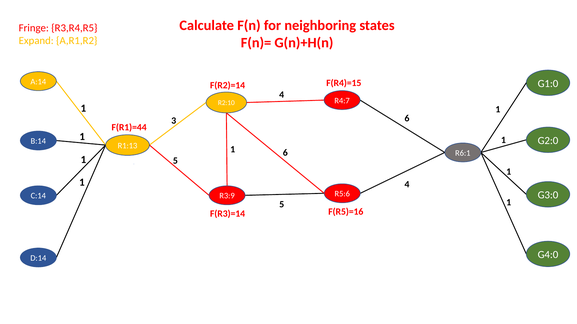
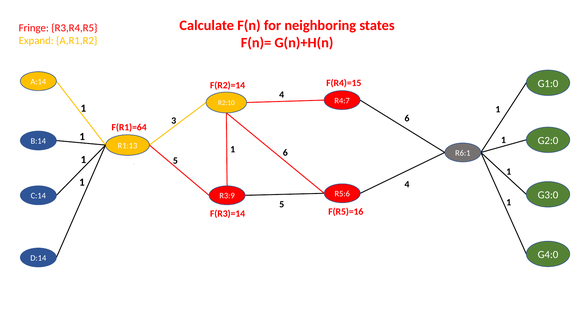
F(R1)=44: F(R1)=44 -> F(R1)=64
